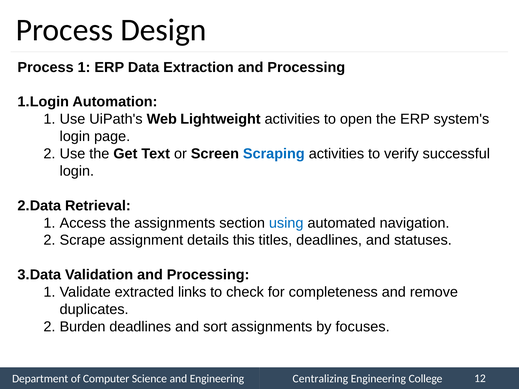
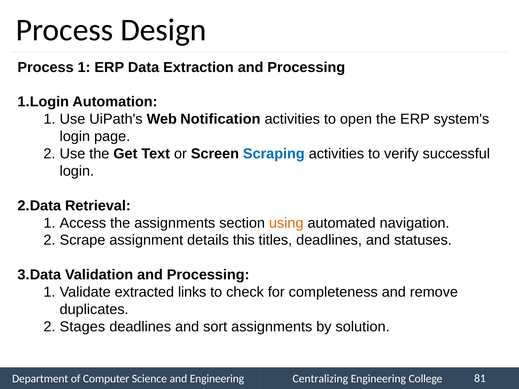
Lightweight: Lightweight -> Notification
using colour: blue -> orange
Burden: Burden -> Stages
focuses: focuses -> solution
12: 12 -> 81
